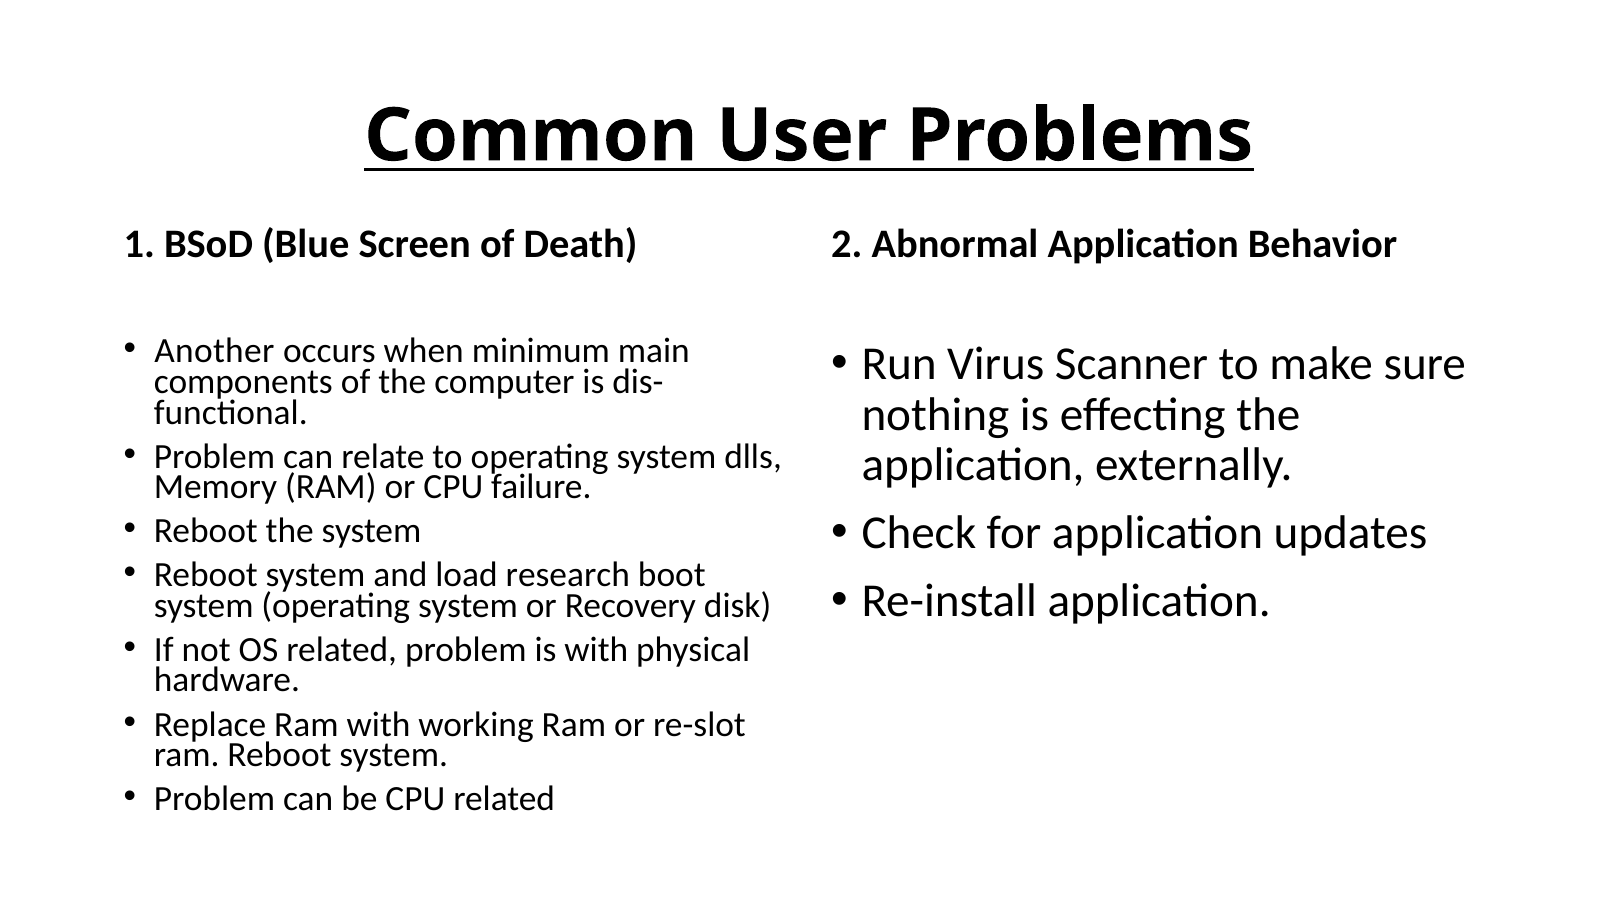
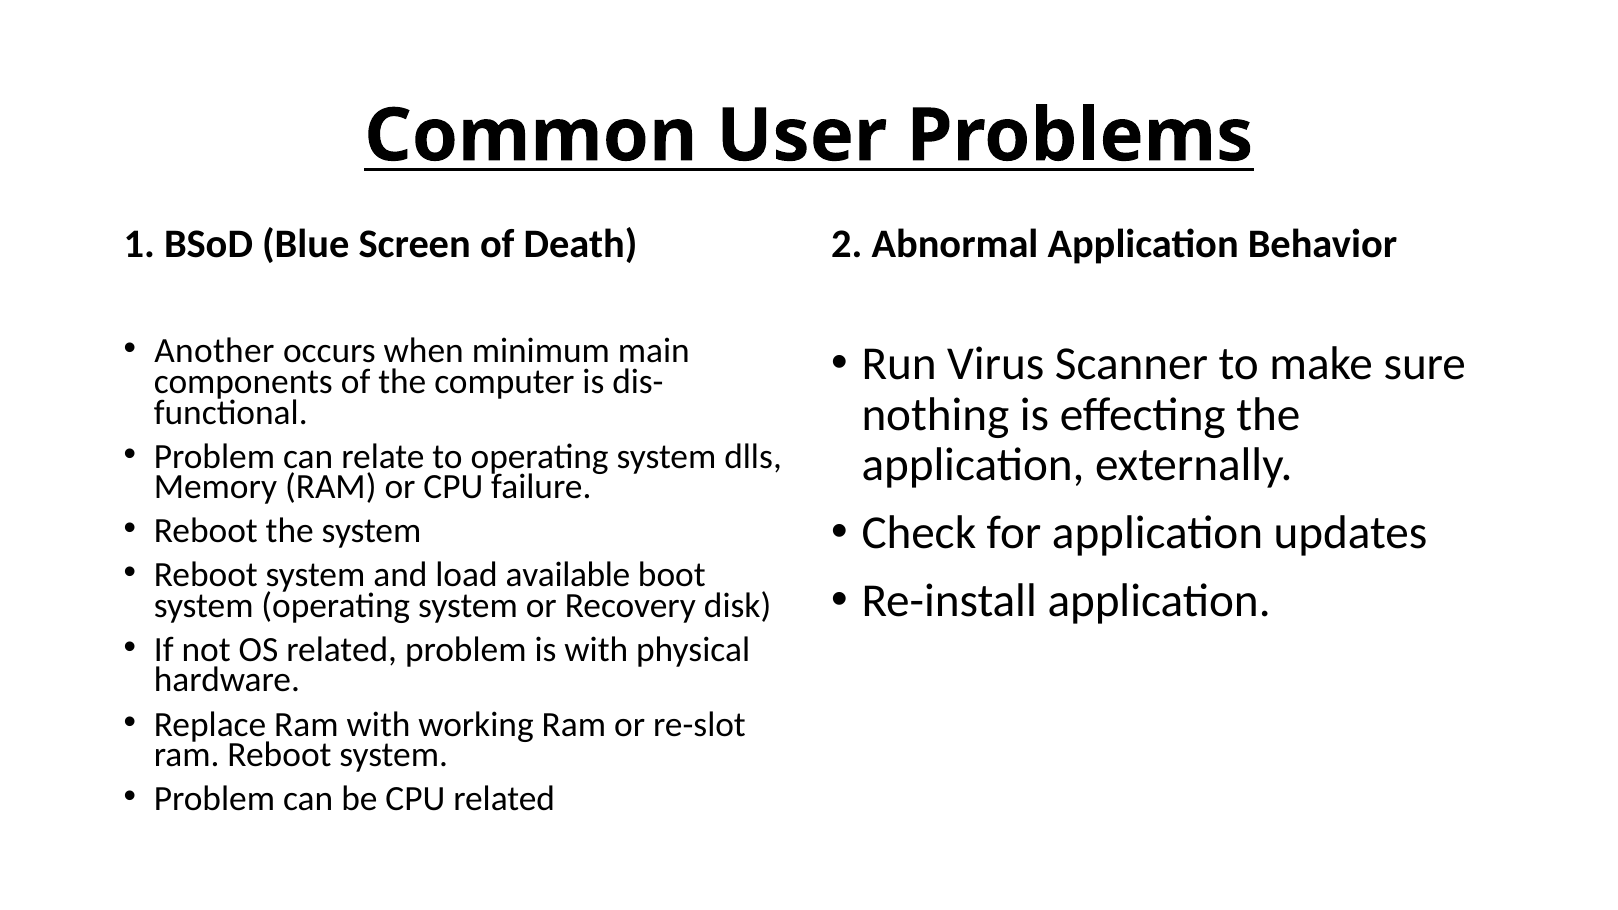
research: research -> available
